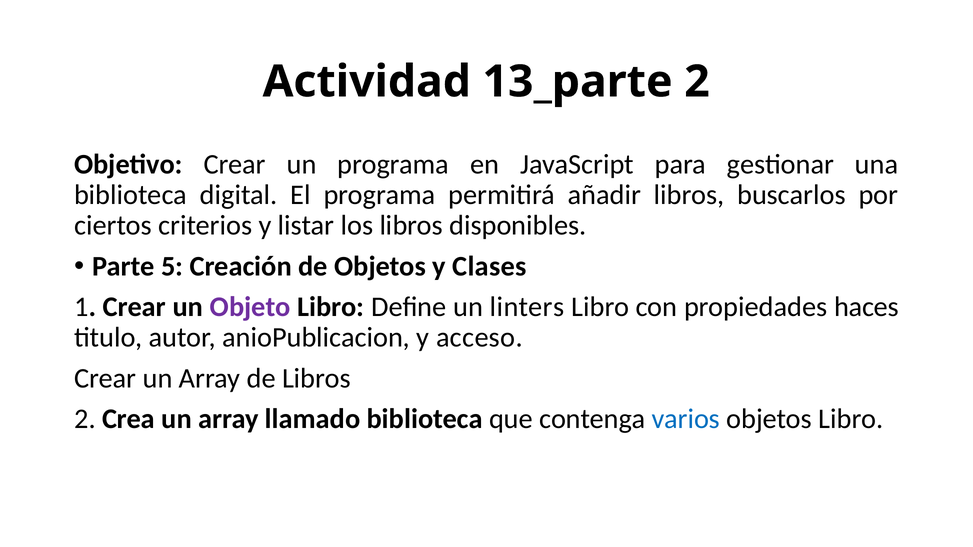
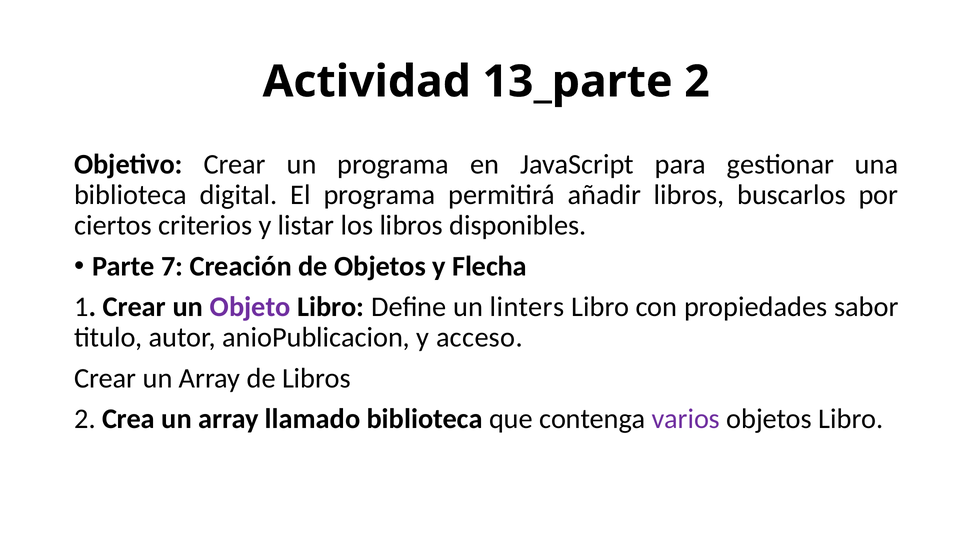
5: 5 -> 7
Clases: Clases -> Flecha
haces: haces -> sabor
varios colour: blue -> purple
